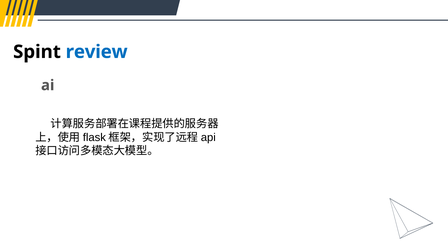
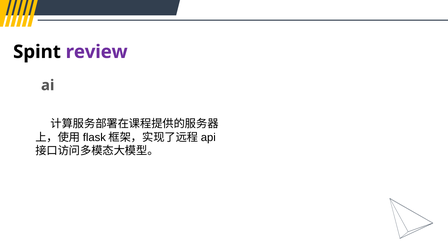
review colour: blue -> purple
